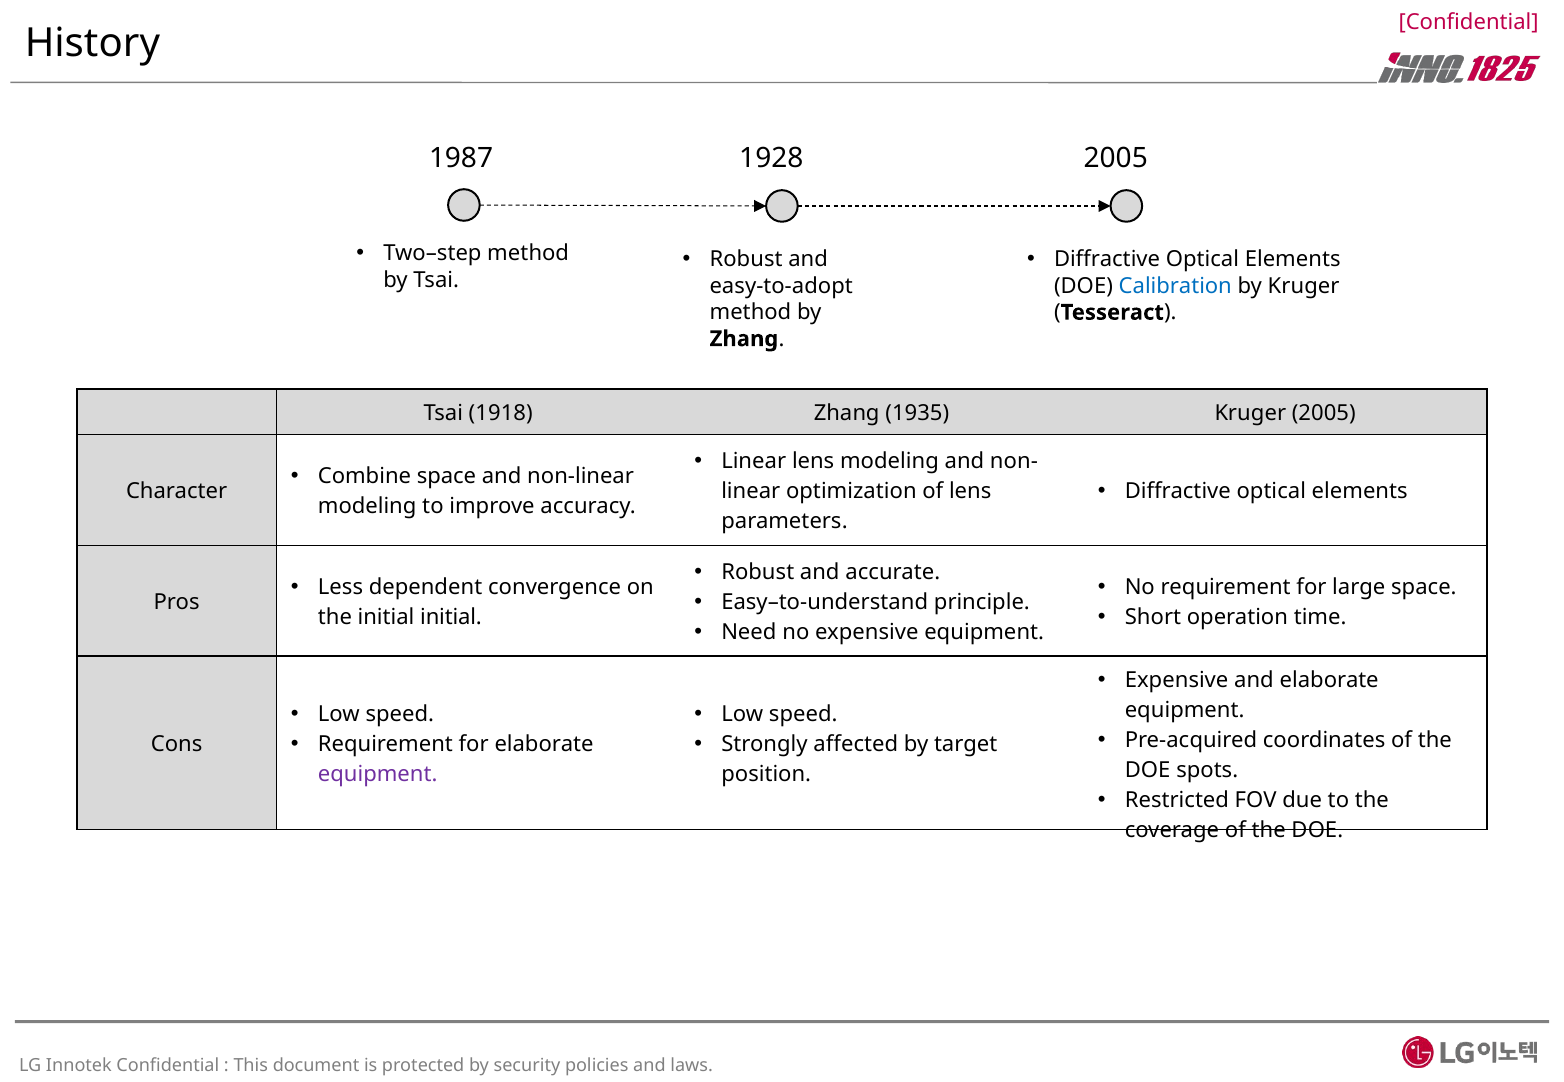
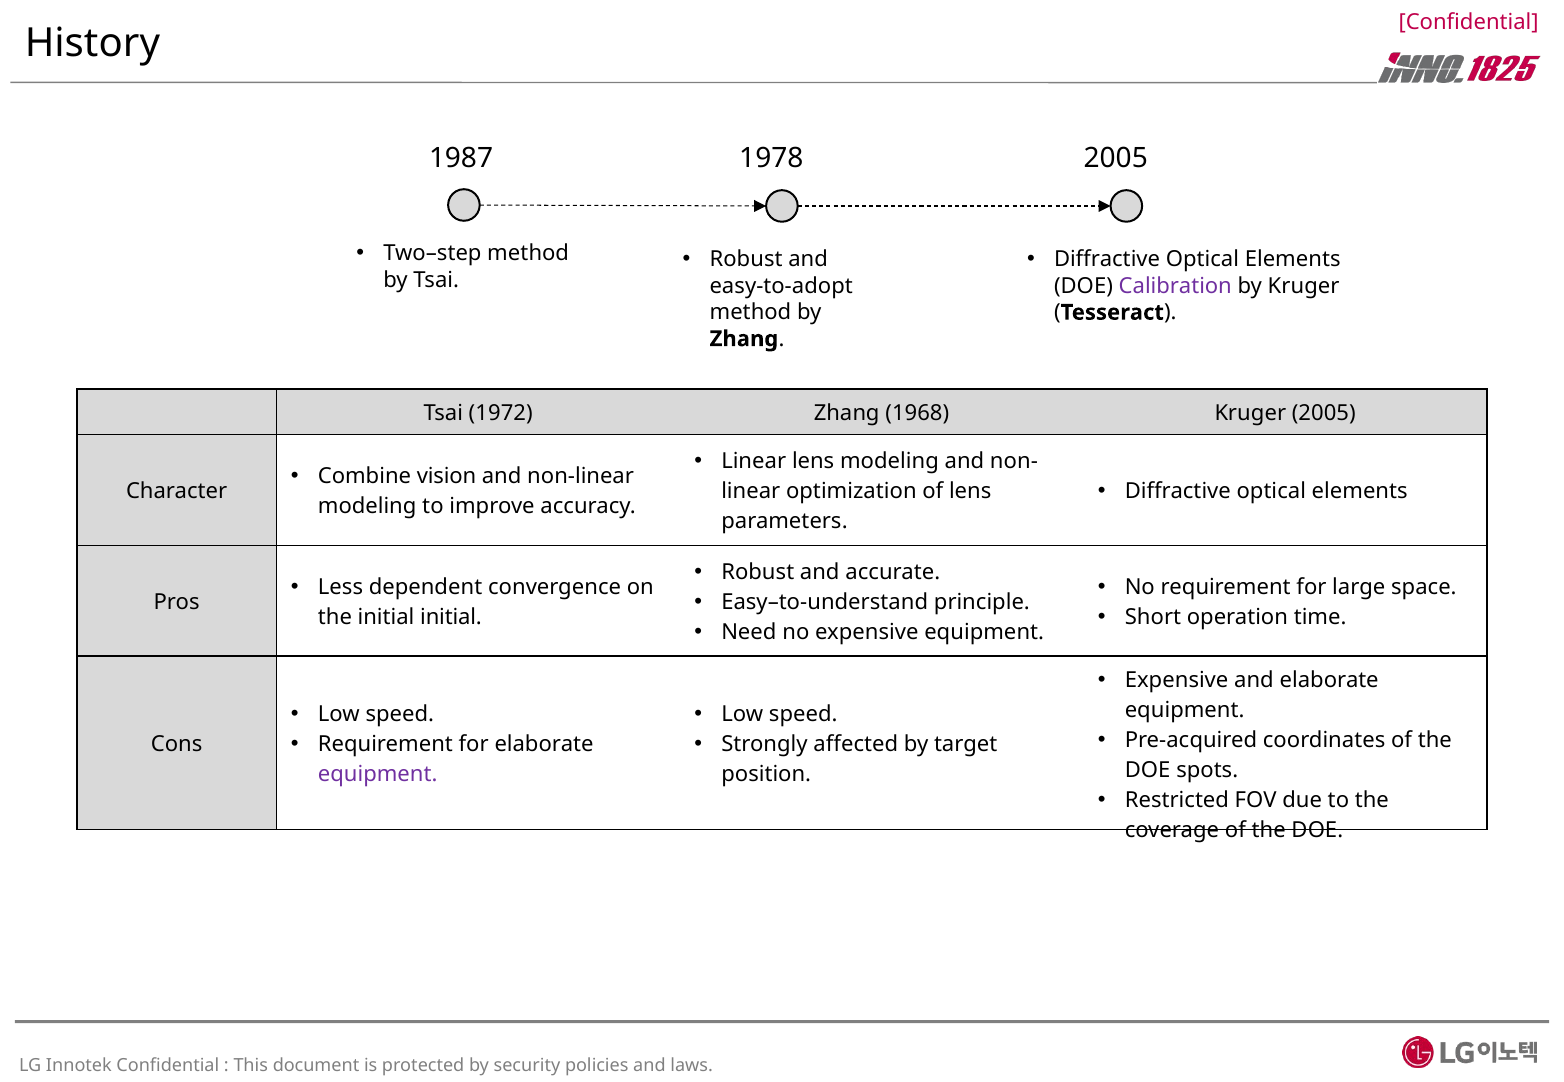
1928: 1928 -> 1978
Calibration colour: blue -> purple
1918: 1918 -> 1972
1935: 1935 -> 1968
Combine space: space -> vision
